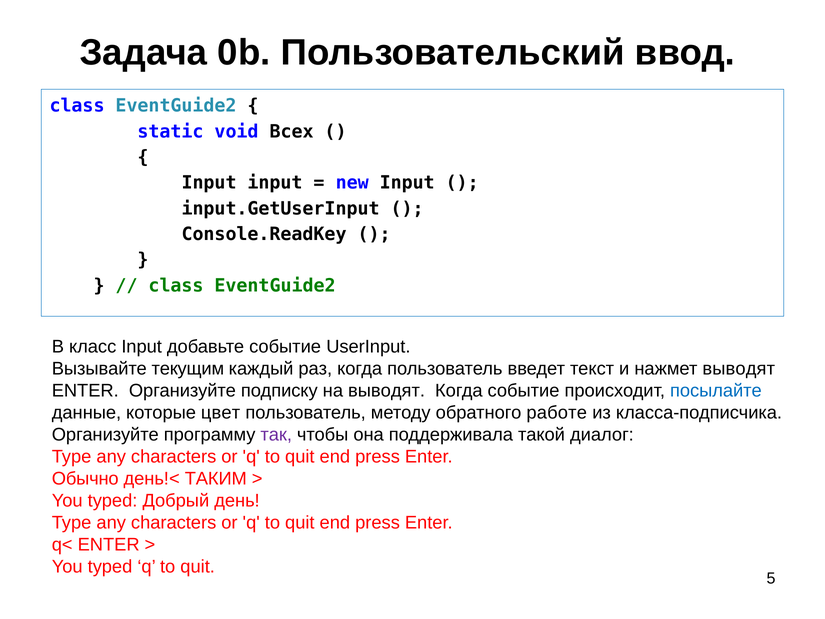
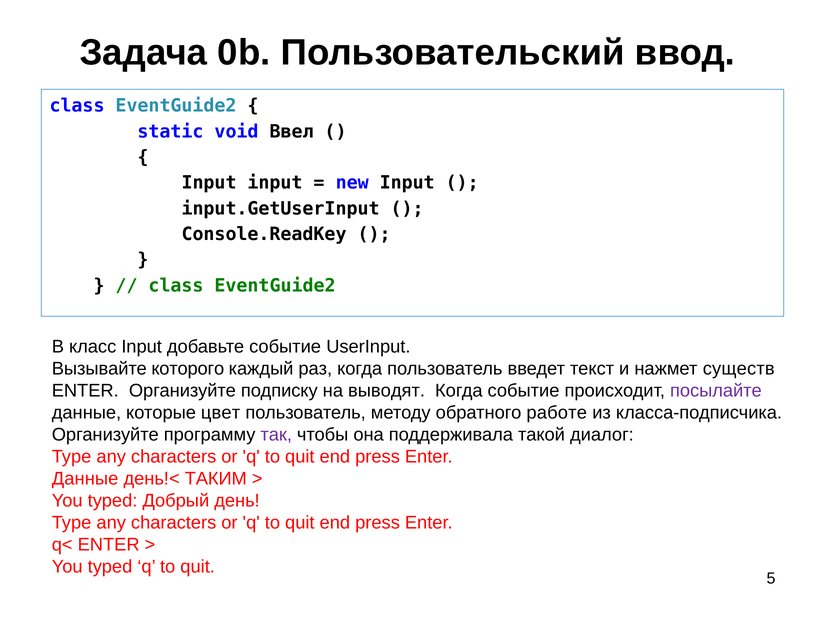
Всех: Всех -> Ввел
текущим: текущим -> которого
нажмет выводят: выводят -> существ
посылайте colour: blue -> purple
Обычно at (85, 478): Обычно -> Данные
